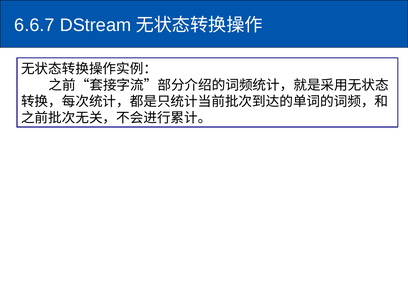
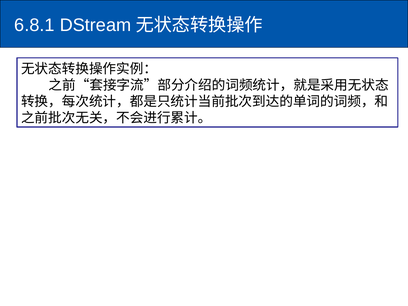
6.6.7: 6.6.7 -> 6.8.1
